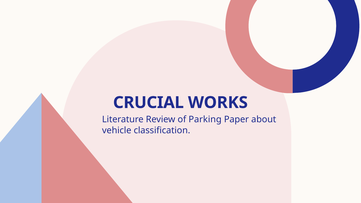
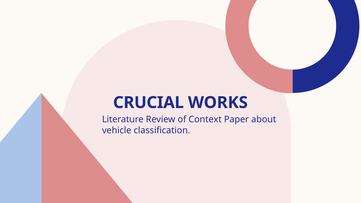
Parking: Parking -> Context
